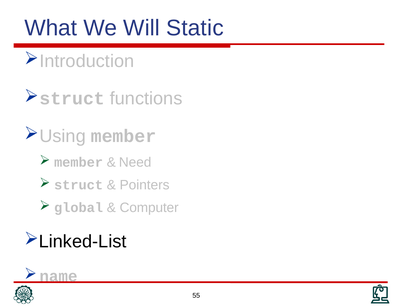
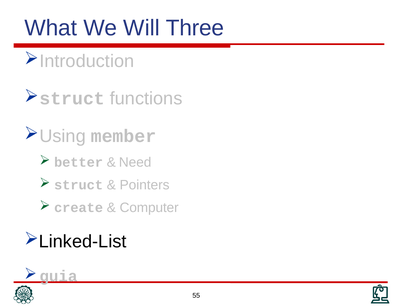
Static: Static -> Three
member at (79, 162): member -> better
global: global -> create
name: name -> guia
